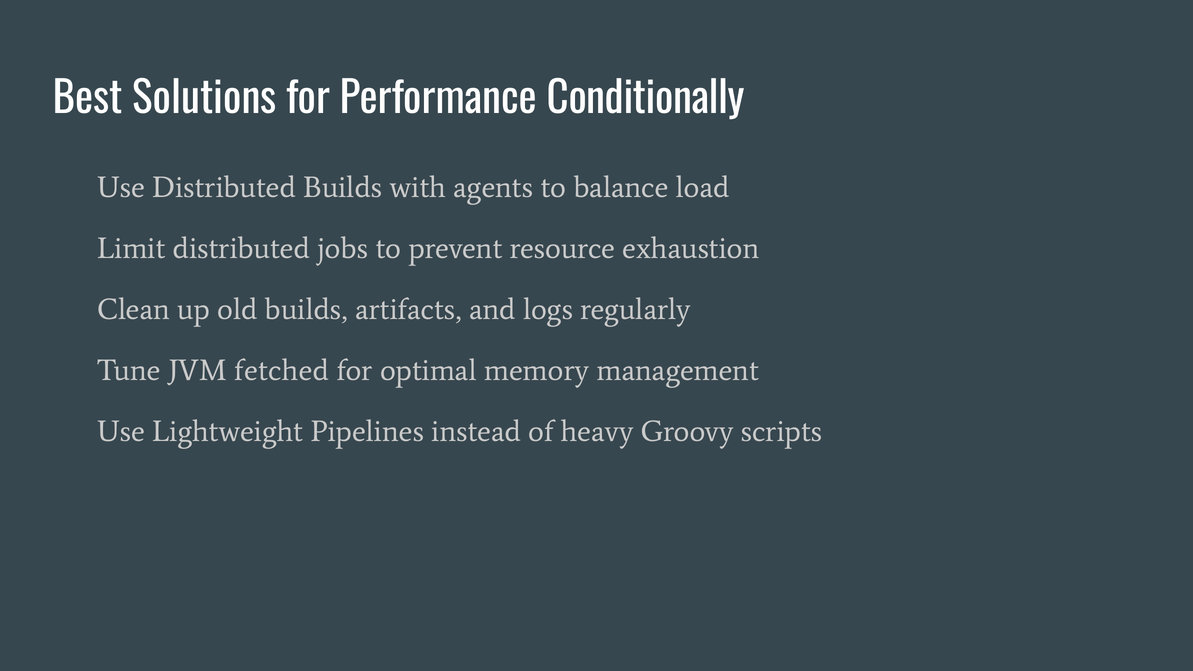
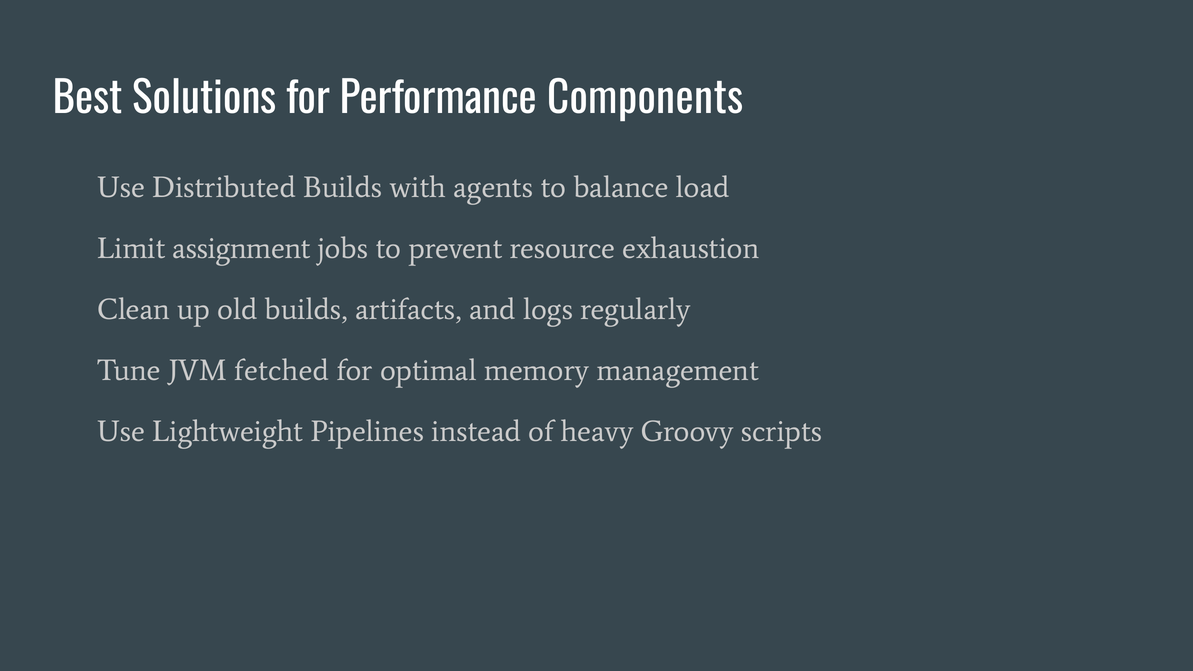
Conditionally: Conditionally -> Components
distributed at (241, 249): distributed -> assignment
